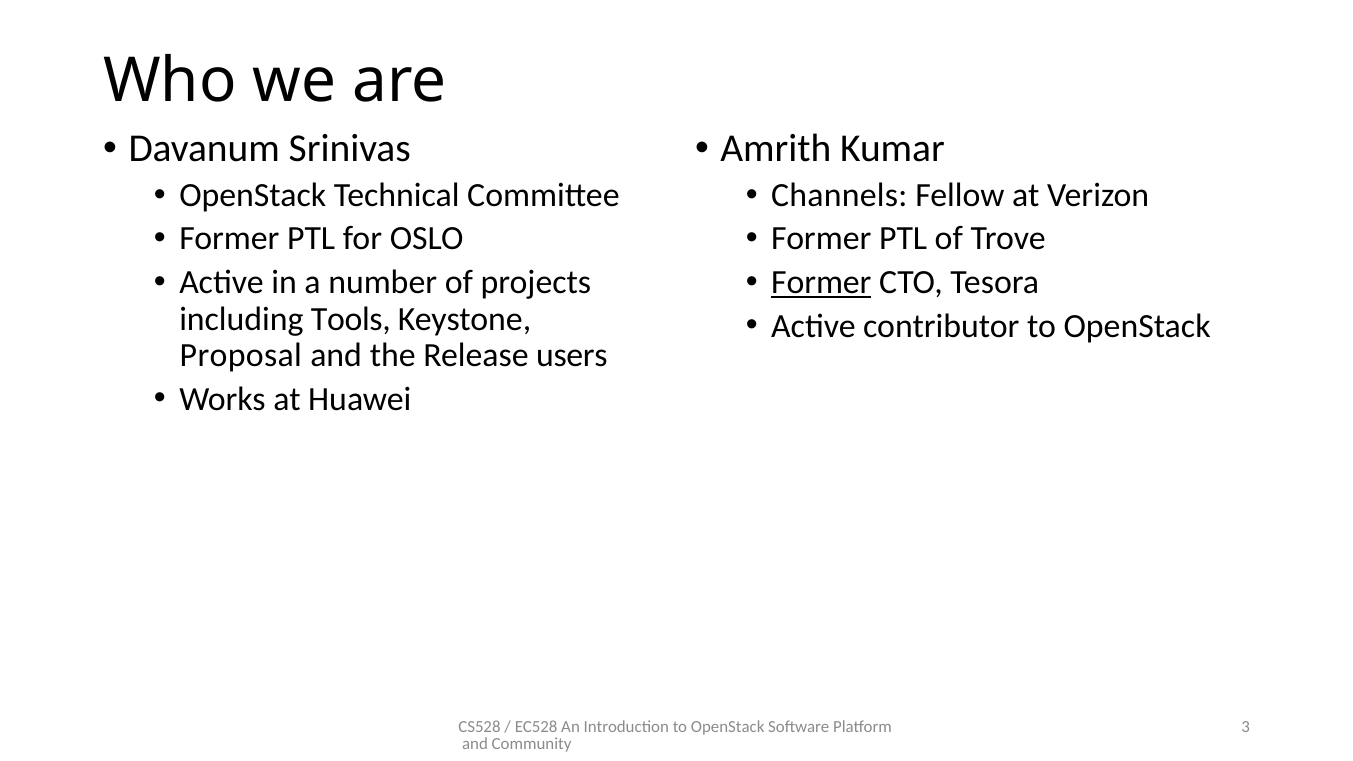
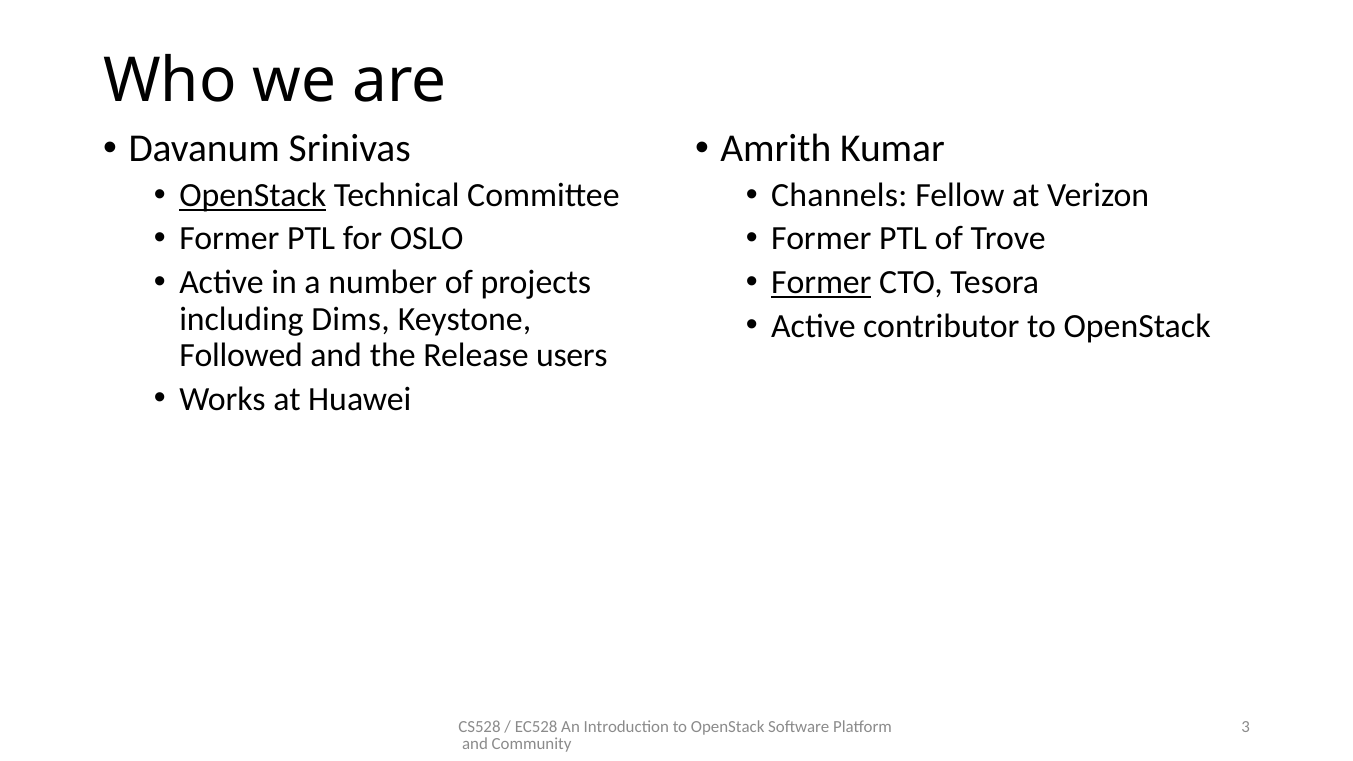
OpenStack at (253, 195) underline: none -> present
Tools: Tools -> Dims
Proposal: Proposal -> Followed
